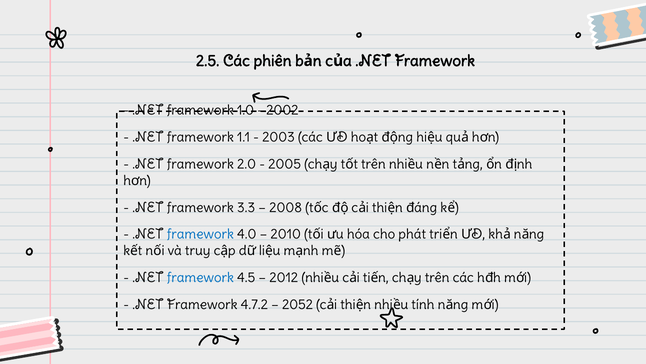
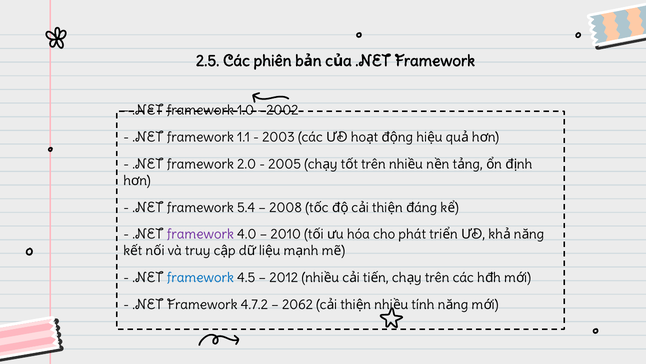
3.3: 3.3 -> 5.4
framework at (200, 234) colour: blue -> purple
2052: 2052 -> 2062
